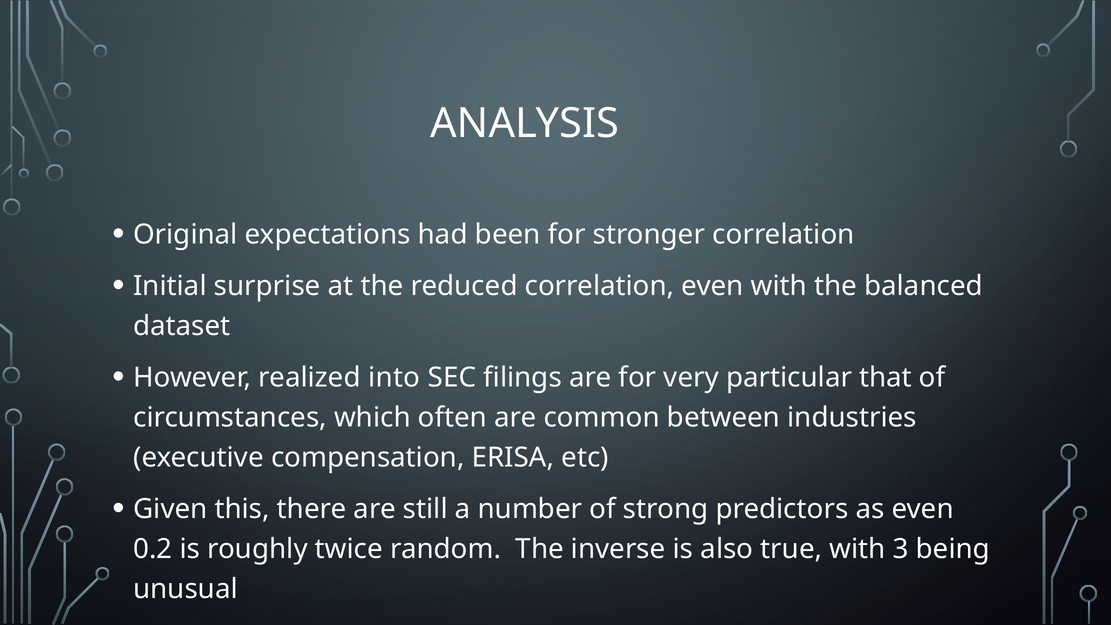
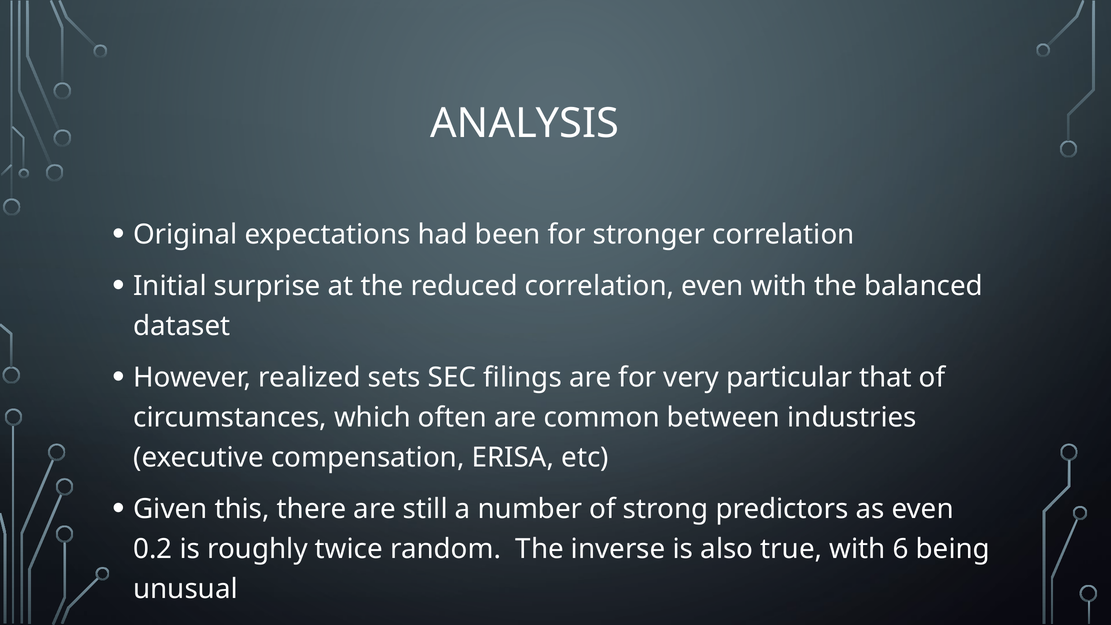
into: into -> sets
3: 3 -> 6
